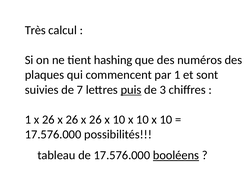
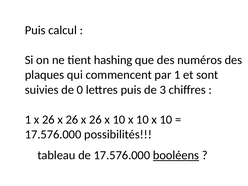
Très at (35, 30): Très -> Puis
7: 7 -> 0
puis at (131, 90) underline: present -> none
